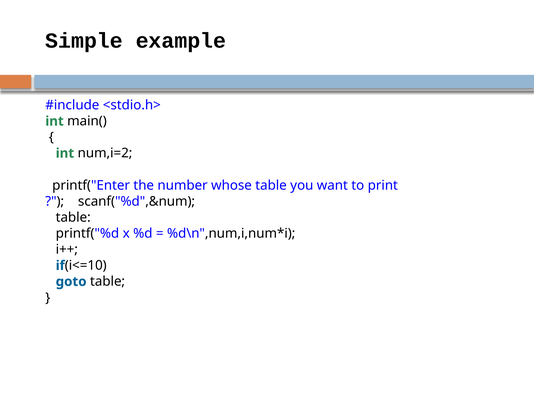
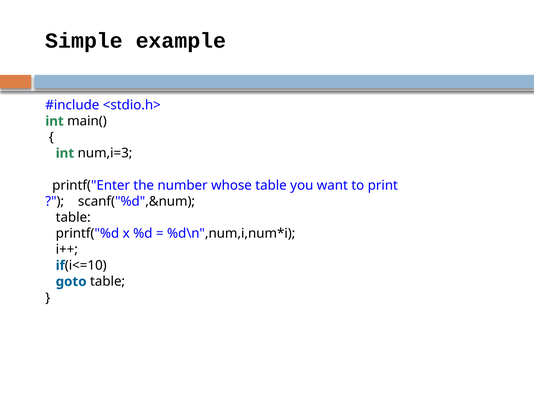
num,i=2: num,i=2 -> num,i=3
